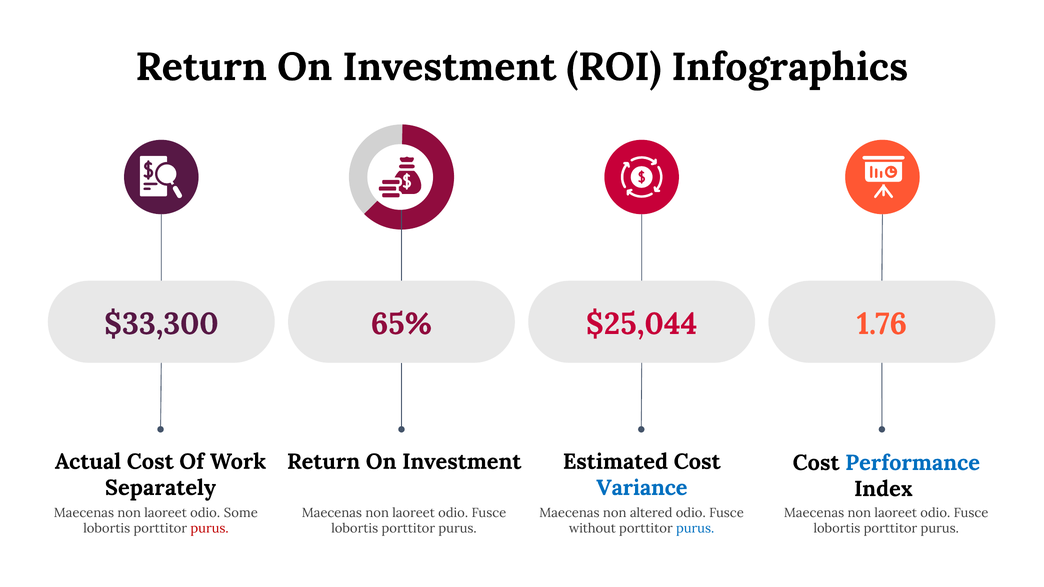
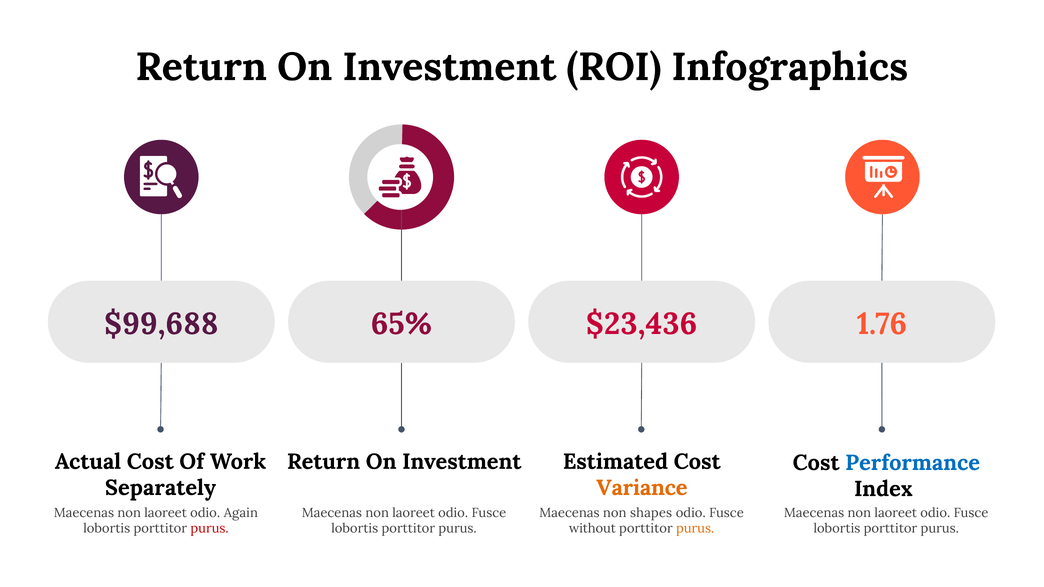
$33,300: $33,300 -> $99,688
$25,044: $25,044 -> $23,436
Variance colour: blue -> orange
Some: Some -> Again
altered: altered -> shapes
purus at (695, 529) colour: blue -> orange
